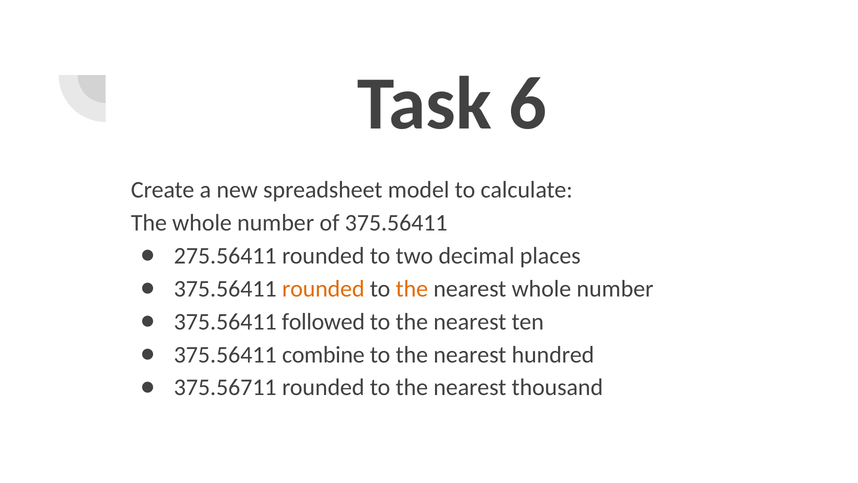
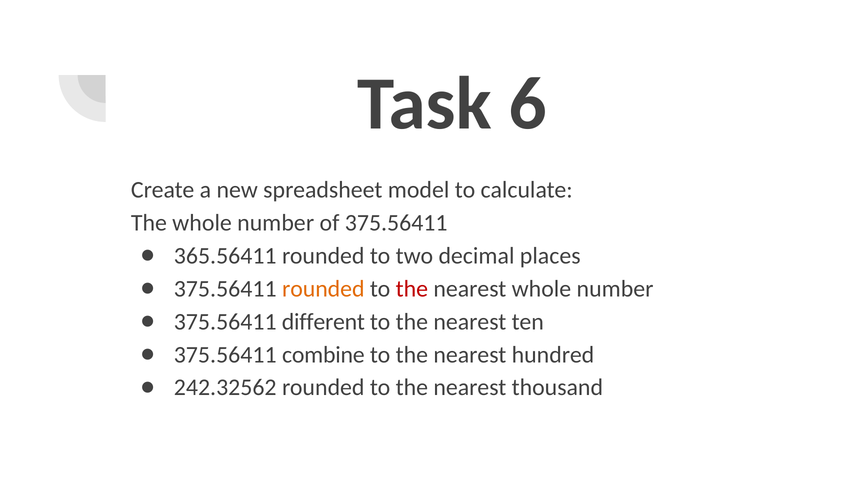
275.56411: 275.56411 -> 365.56411
the at (412, 289) colour: orange -> red
followed: followed -> different
375.56711: 375.56711 -> 242.32562
